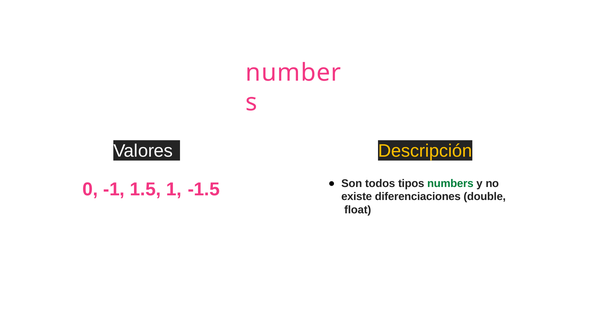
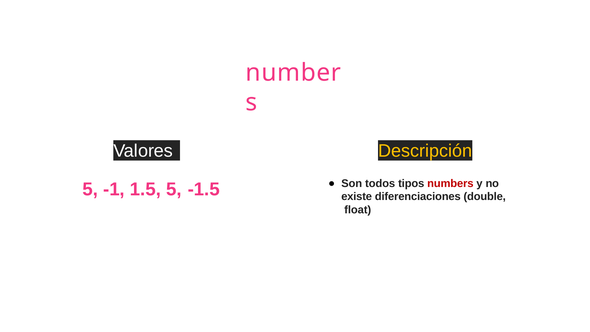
numbers colour: green -> red
0 at (90, 189): 0 -> 5
1.5 1: 1 -> 5
